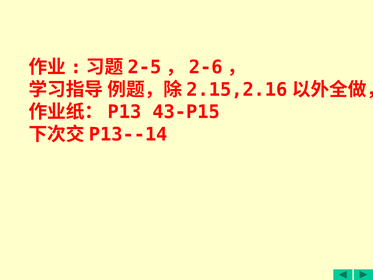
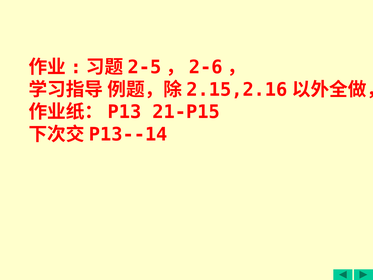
43-P15: 43-P15 -> 21-P15
